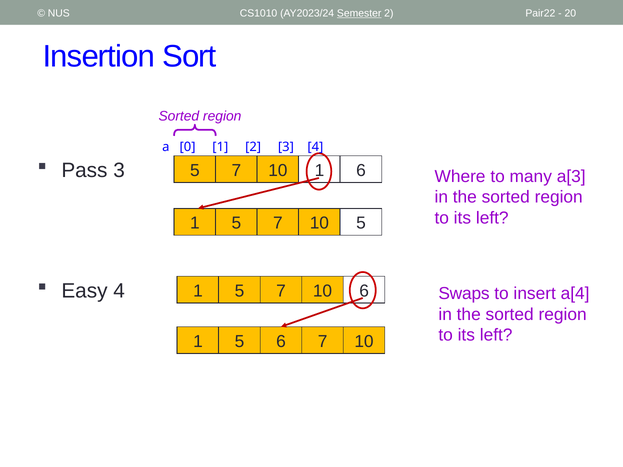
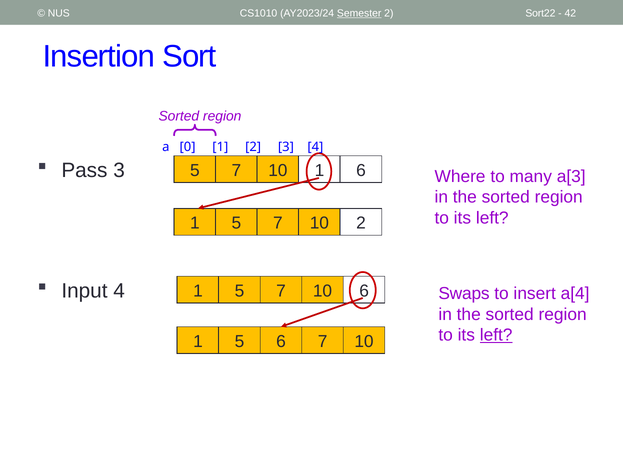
Pair22: Pair22 -> Sort22
20: 20 -> 42
10 5: 5 -> 2
Easy: Easy -> Input
left at (496, 335) underline: none -> present
